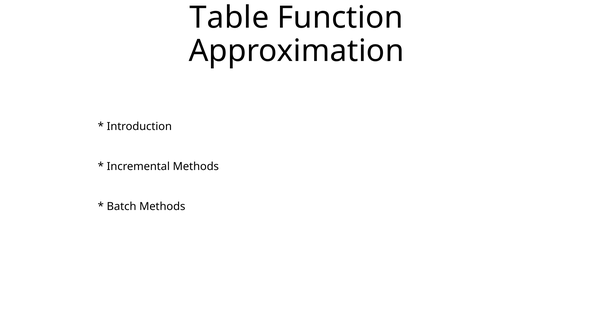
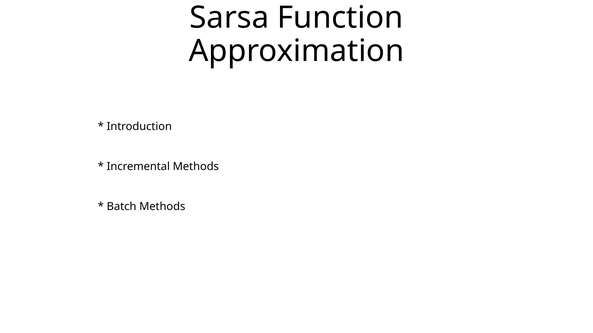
Table: Table -> Sarsa
